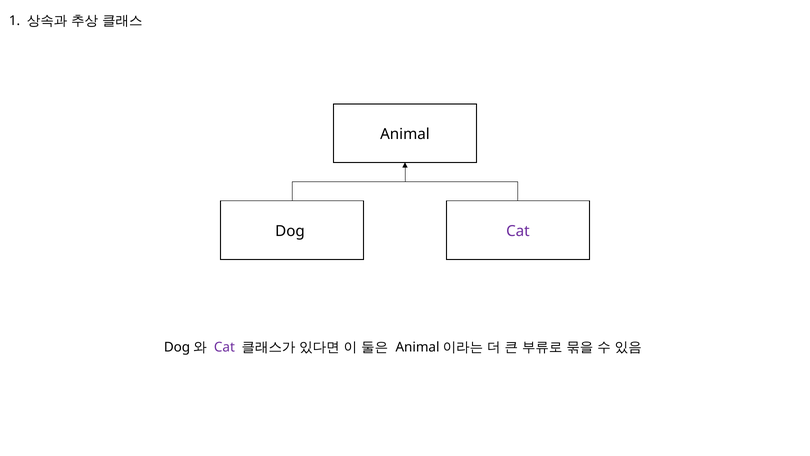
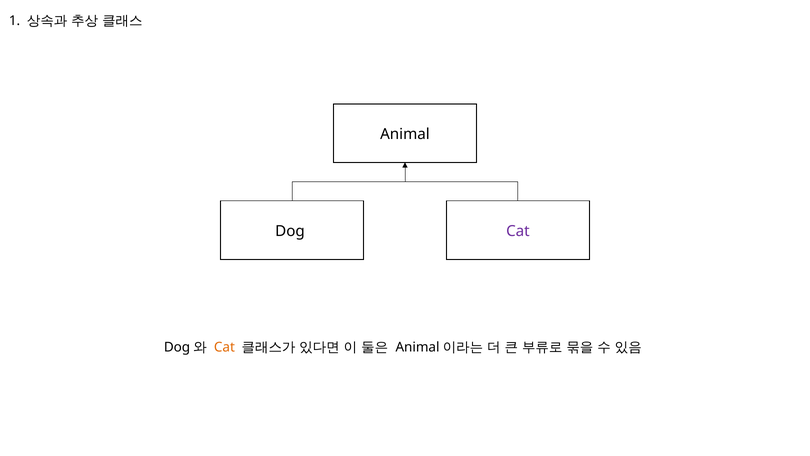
Cat at (224, 347) colour: purple -> orange
